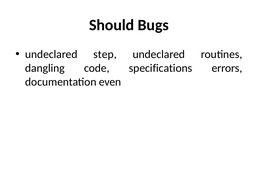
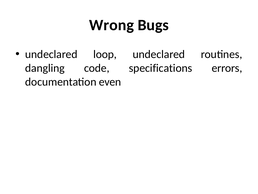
Should: Should -> Wrong
step: step -> loop
